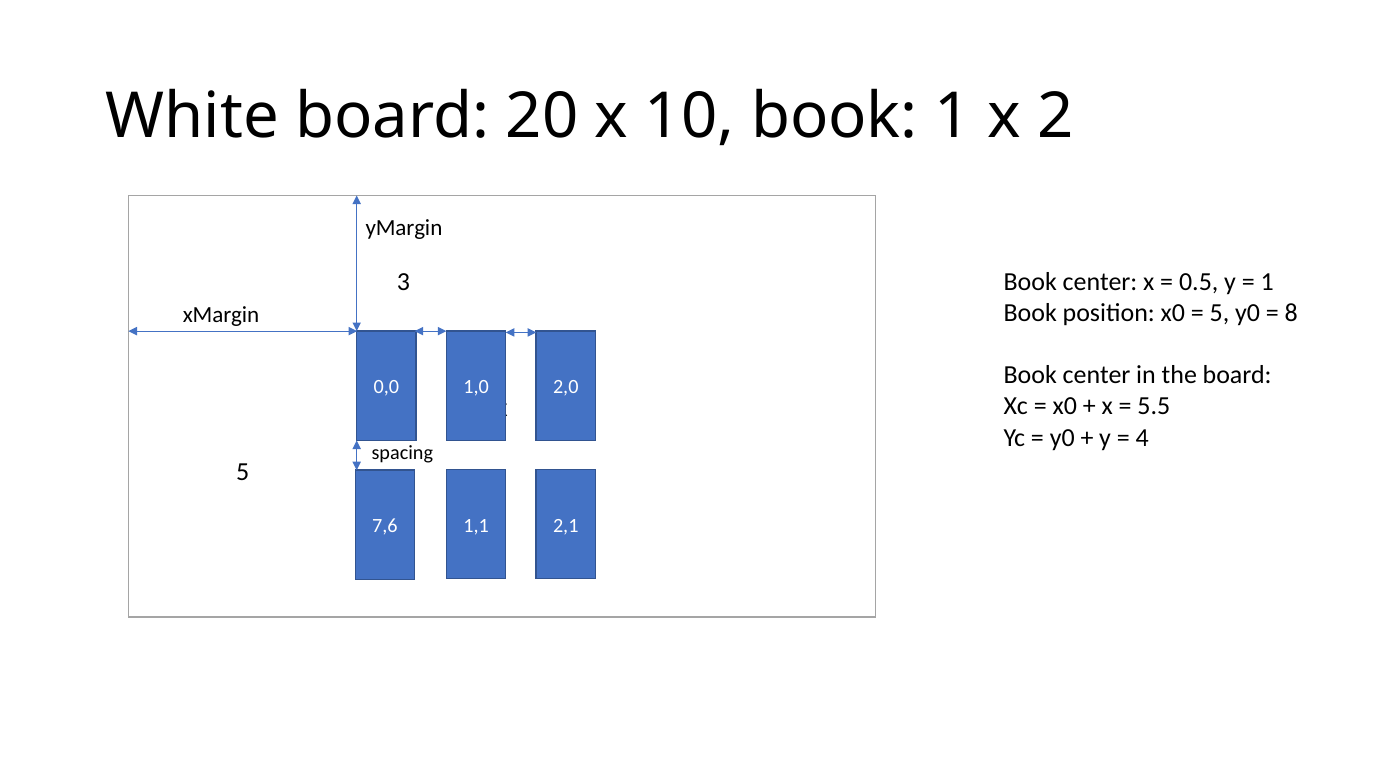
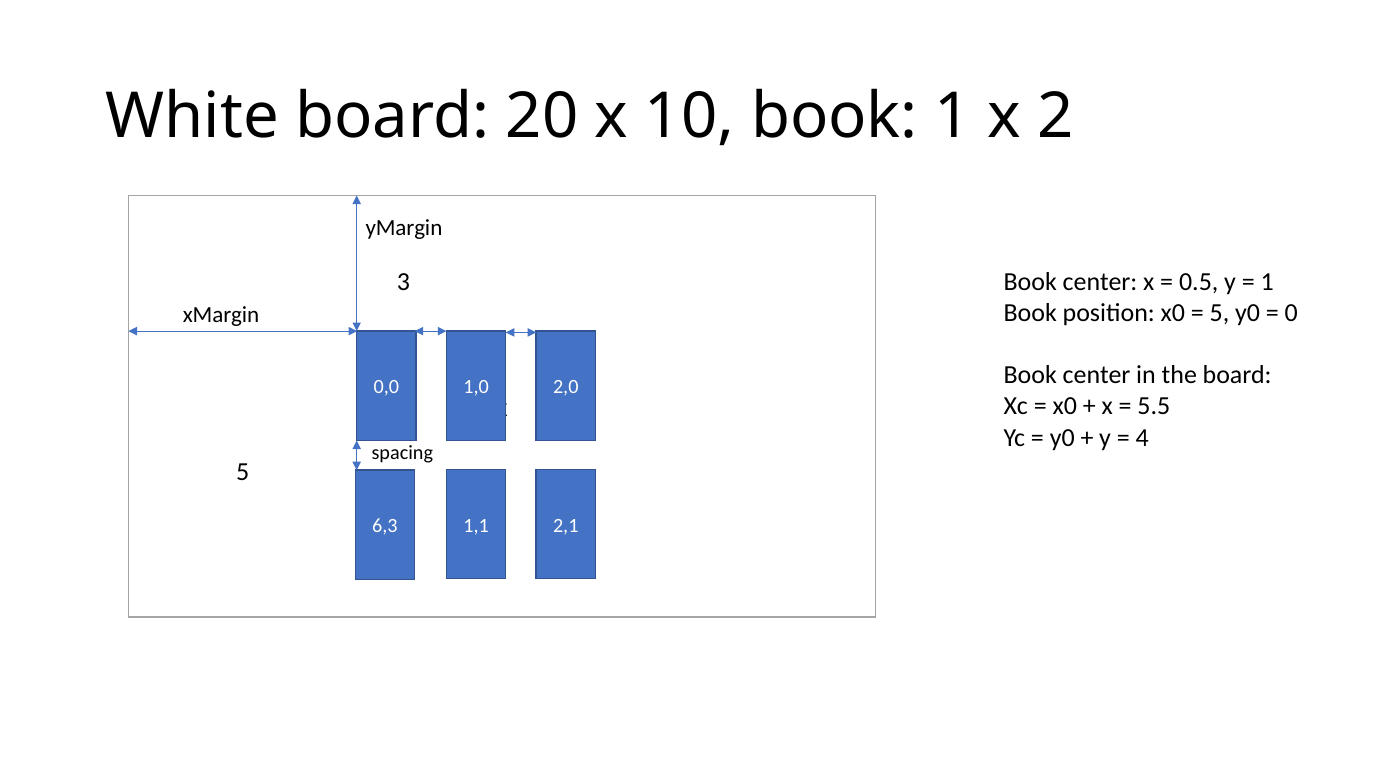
8: 8 -> 0
7,6: 7,6 -> 6,3
